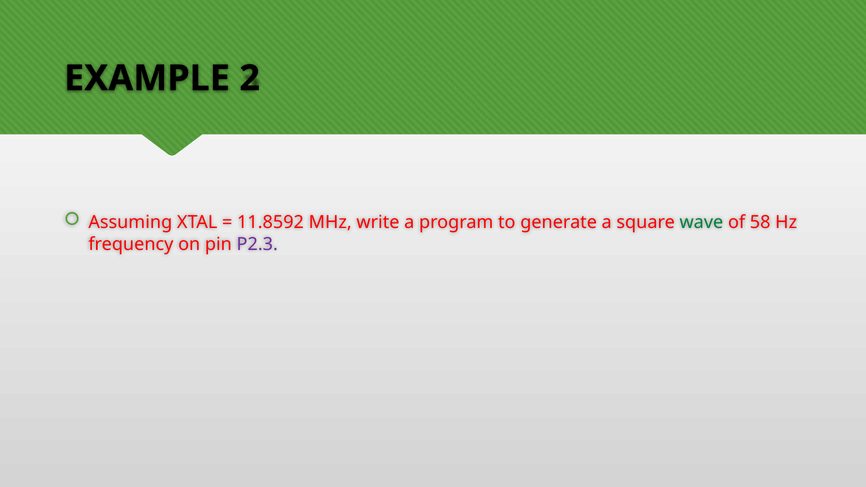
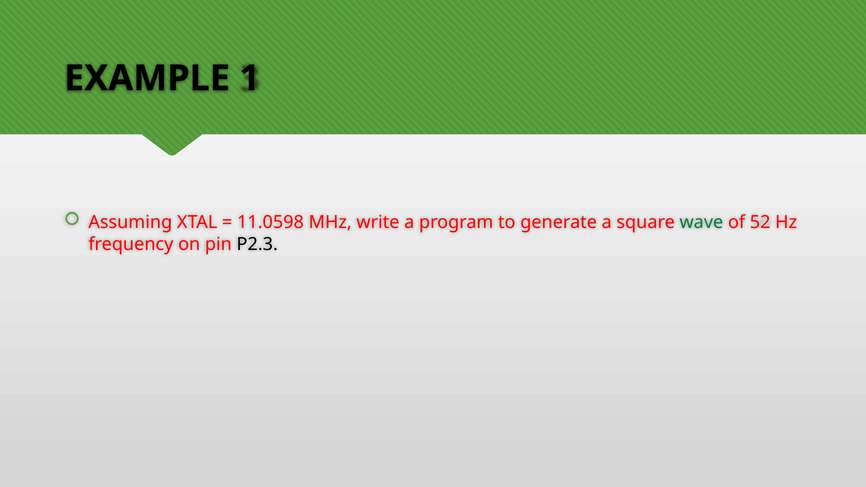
2: 2 -> 1
11.8592: 11.8592 -> 11.0598
58: 58 -> 52
P2.3 colour: purple -> black
